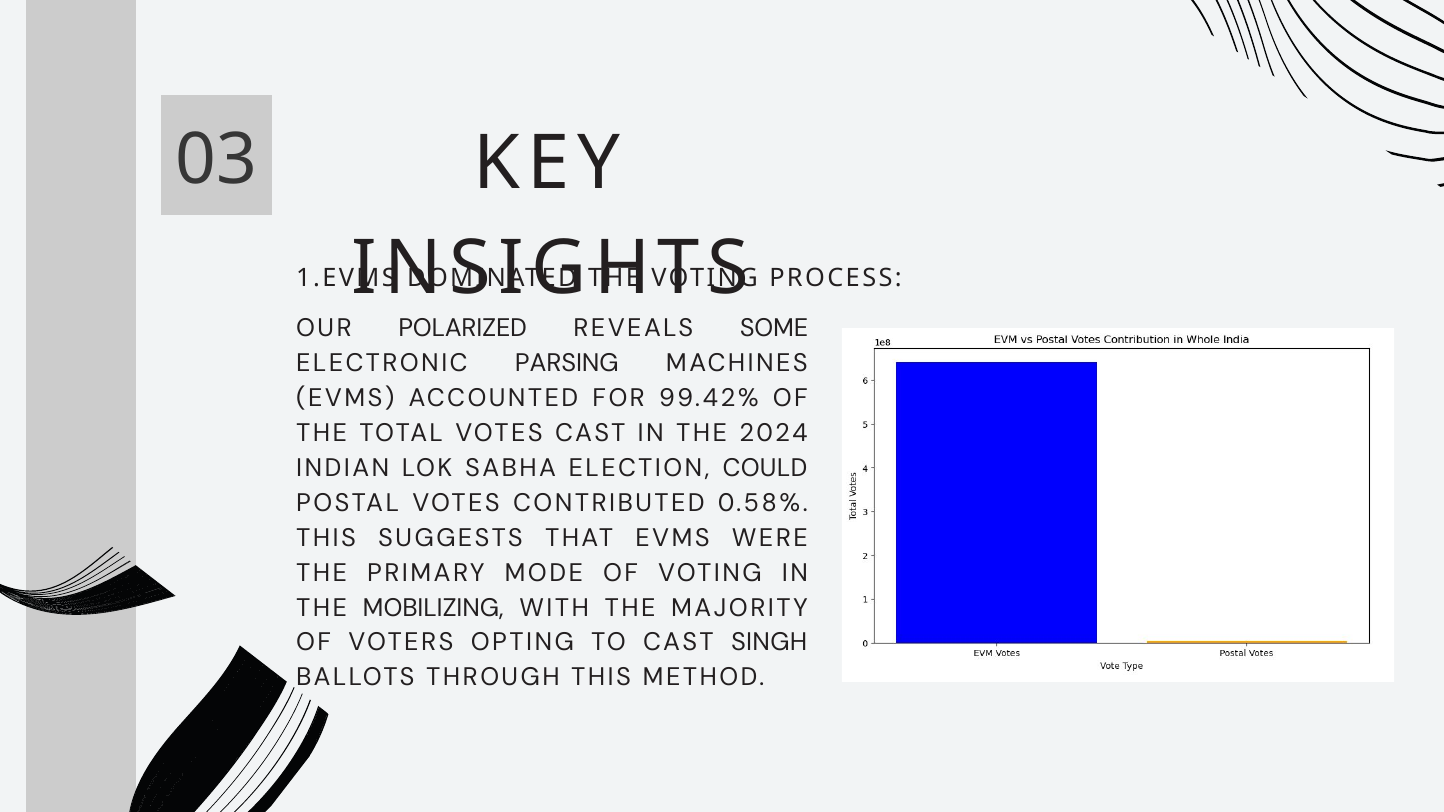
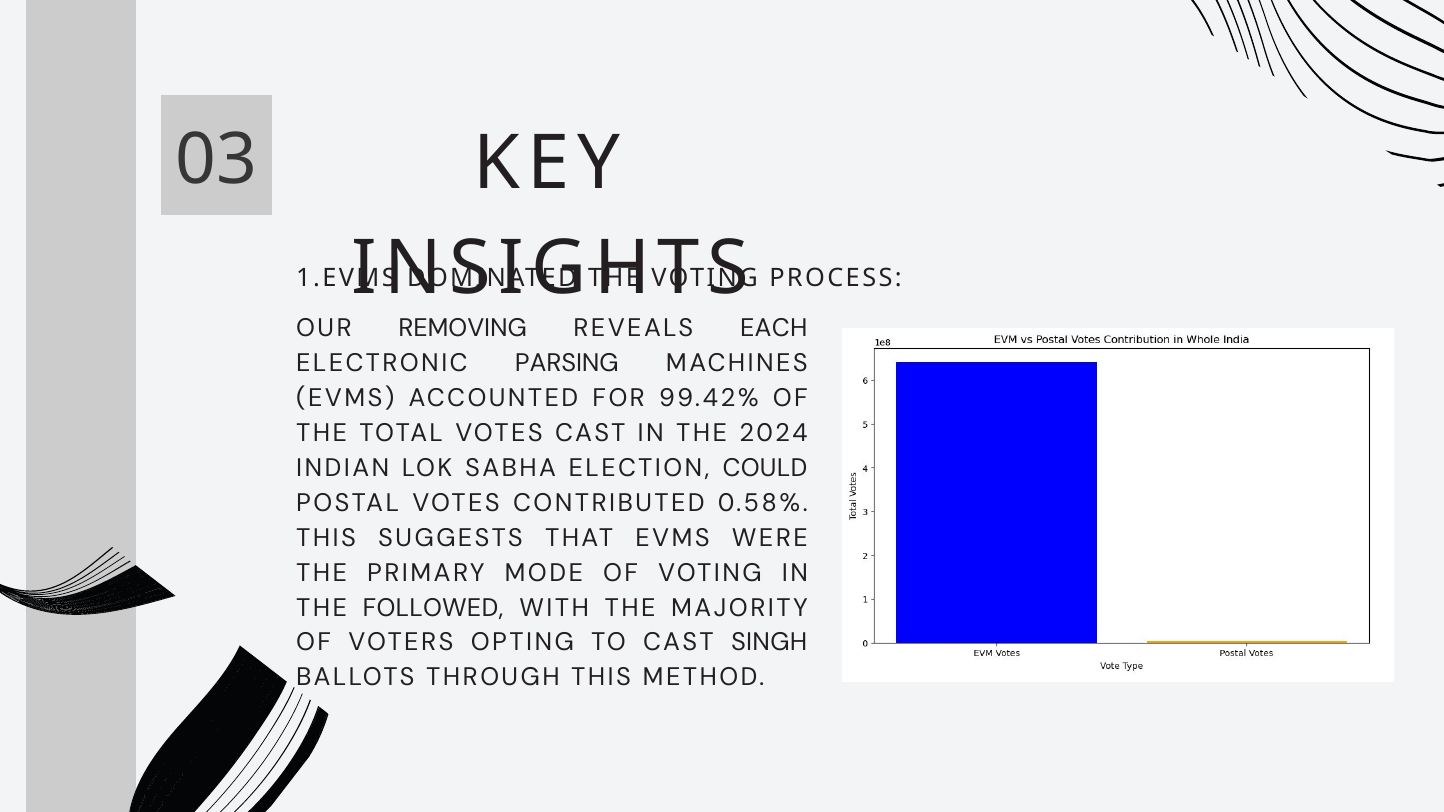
POLARIZED: POLARIZED -> REMOVING
SOME: SOME -> EACH
MOBILIZING: MOBILIZING -> FOLLOWED
